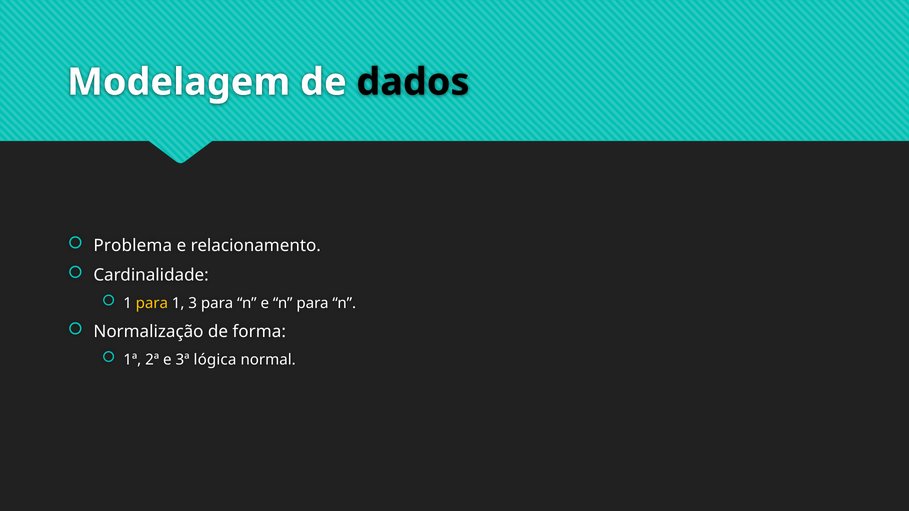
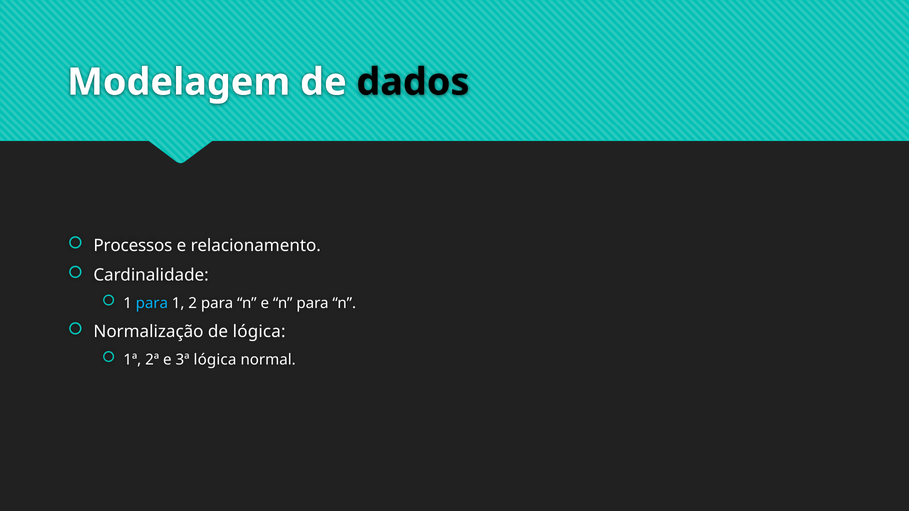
Problema: Problema -> Processos
para at (152, 303) colour: yellow -> light blue
3: 3 -> 2
de forma: forma -> lógica
